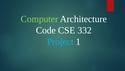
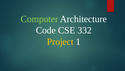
Project colour: light blue -> yellow
